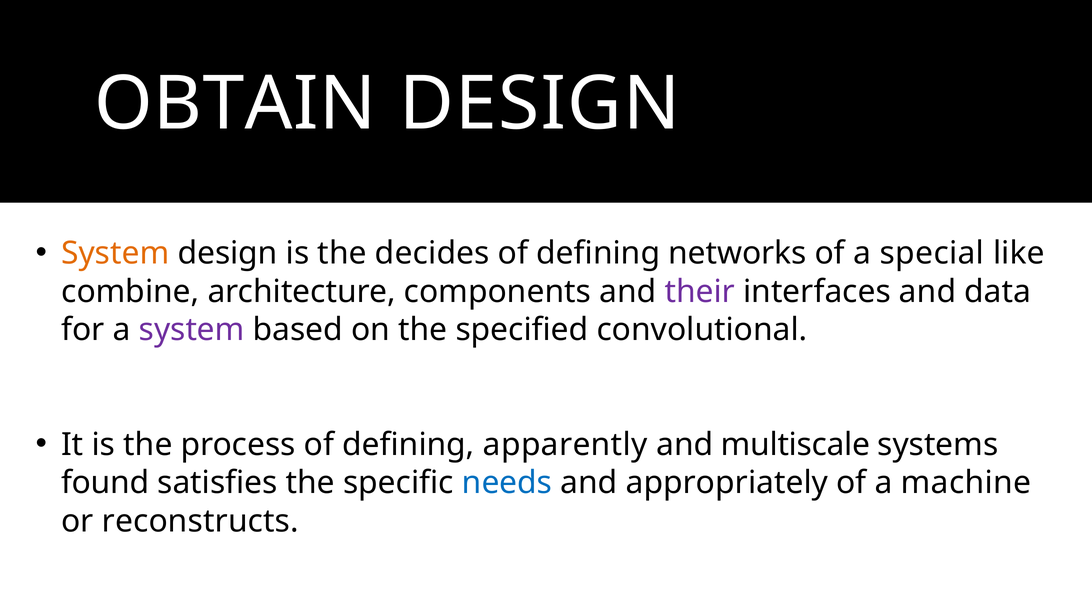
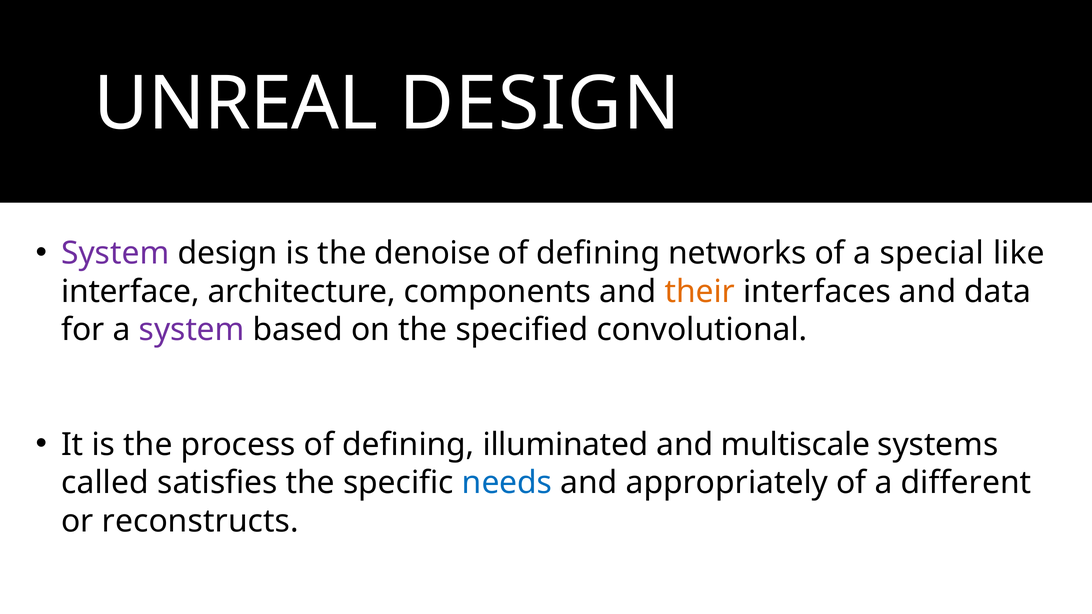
OBTAIN: OBTAIN -> UNREAL
System at (115, 254) colour: orange -> purple
decides: decides -> denoise
combine: combine -> interface
their colour: purple -> orange
apparently: apparently -> illuminated
found: found -> called
machine: machine -> different
